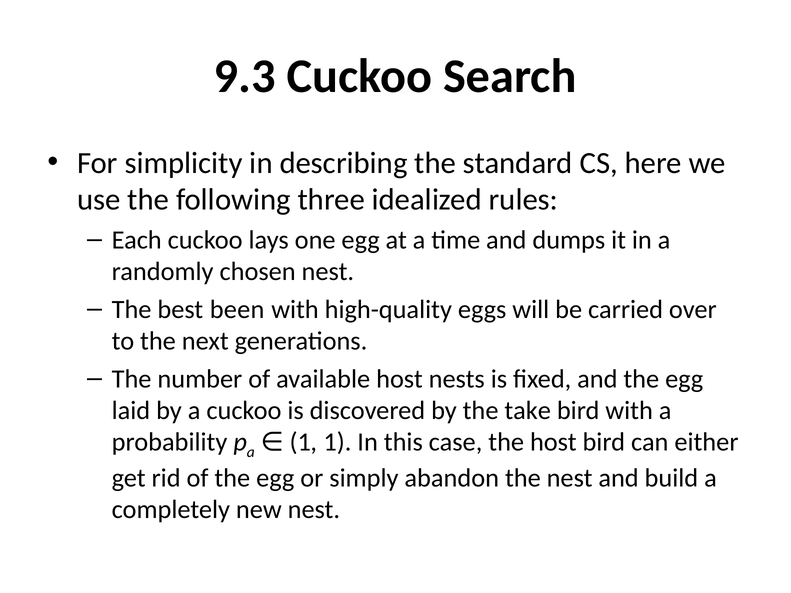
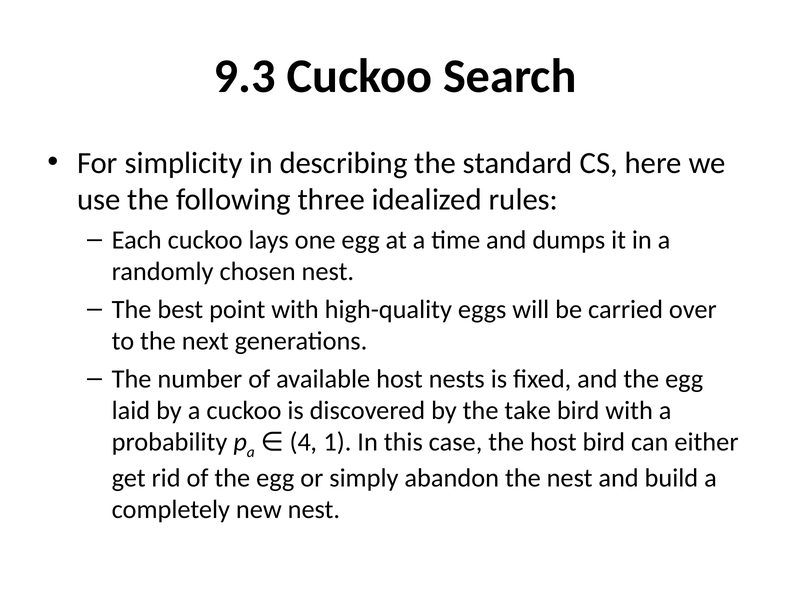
been: been -> point
a 1: 1 -> 4
